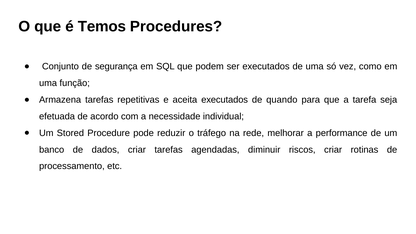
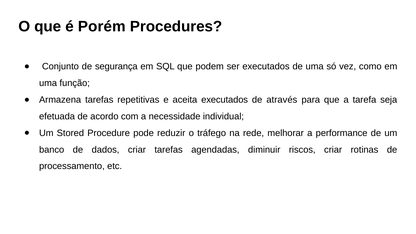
Temos: Temos -> Porém
quando: quando -> através
